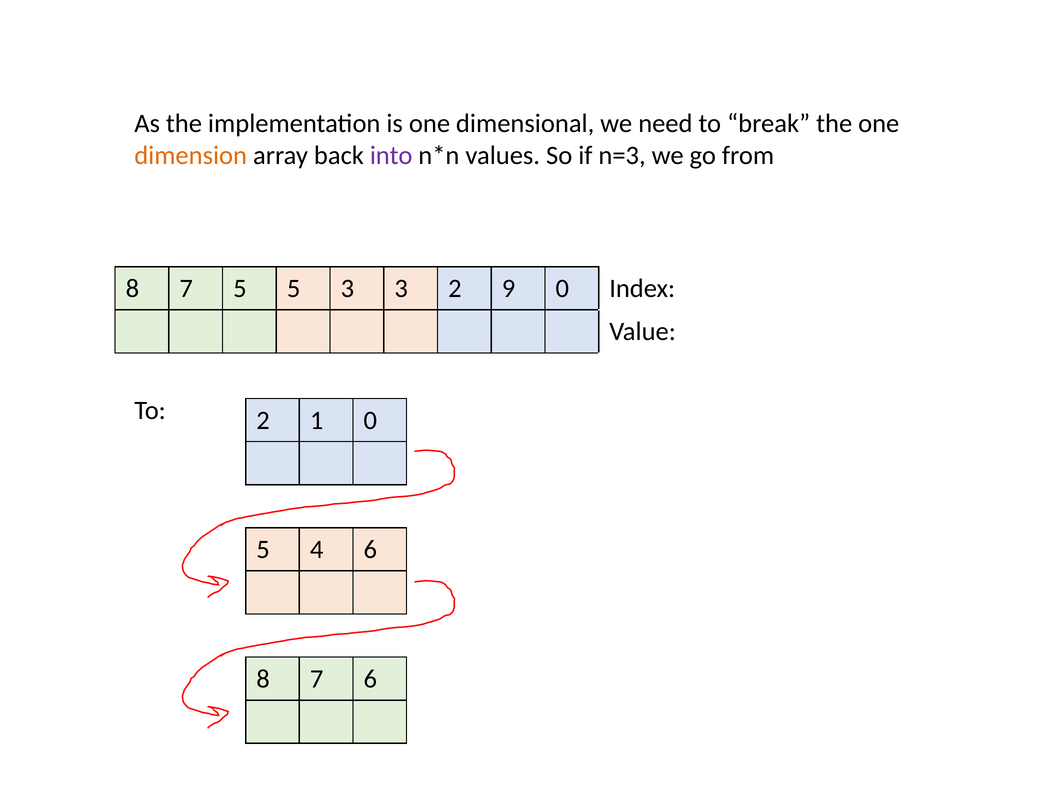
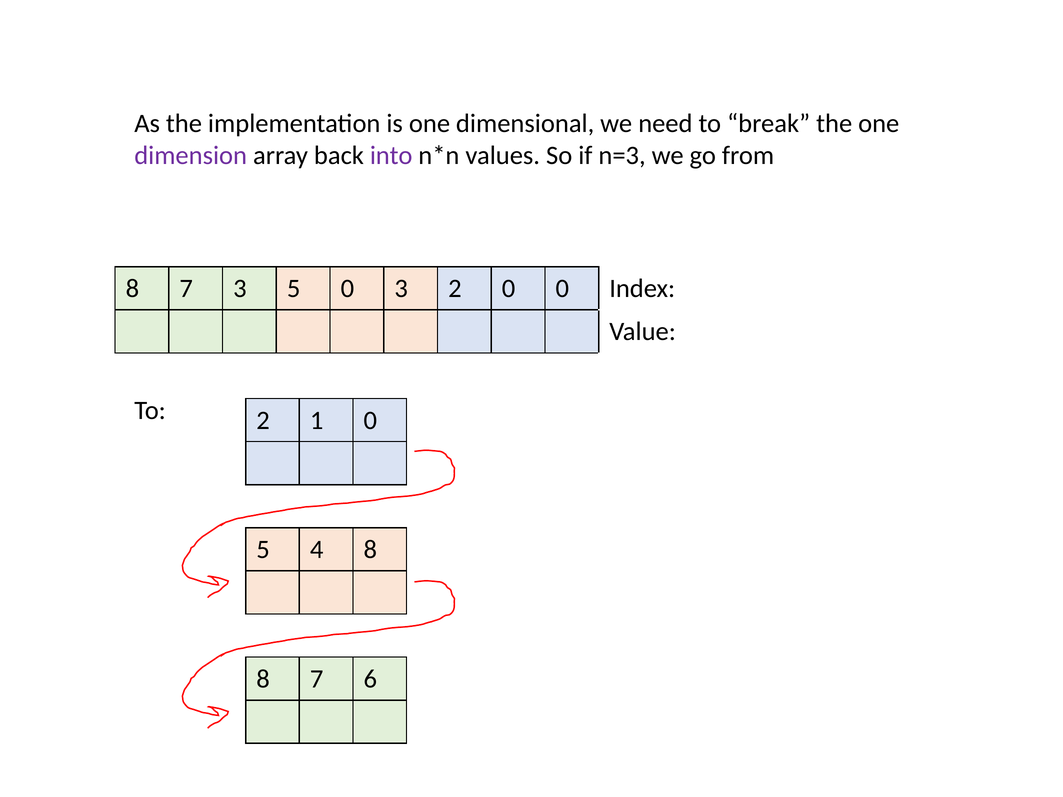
dimension colour: orange -> purple
7 5: 5 -> 3
5 3: 3 -> 0
2 9: 9 -> 0
4 6: 6 -> 8
